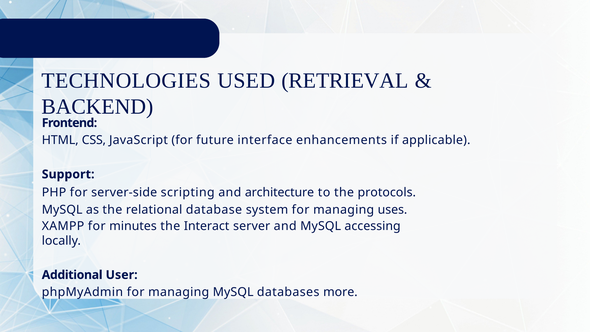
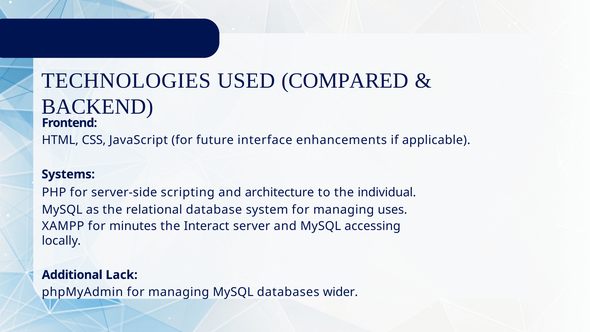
RETRIEVAL: RETRIEVAL -> COMPARED
Support: Support -> Systems
protocols: protocols -> individual
User: User -> Lack
more: more -> wider
